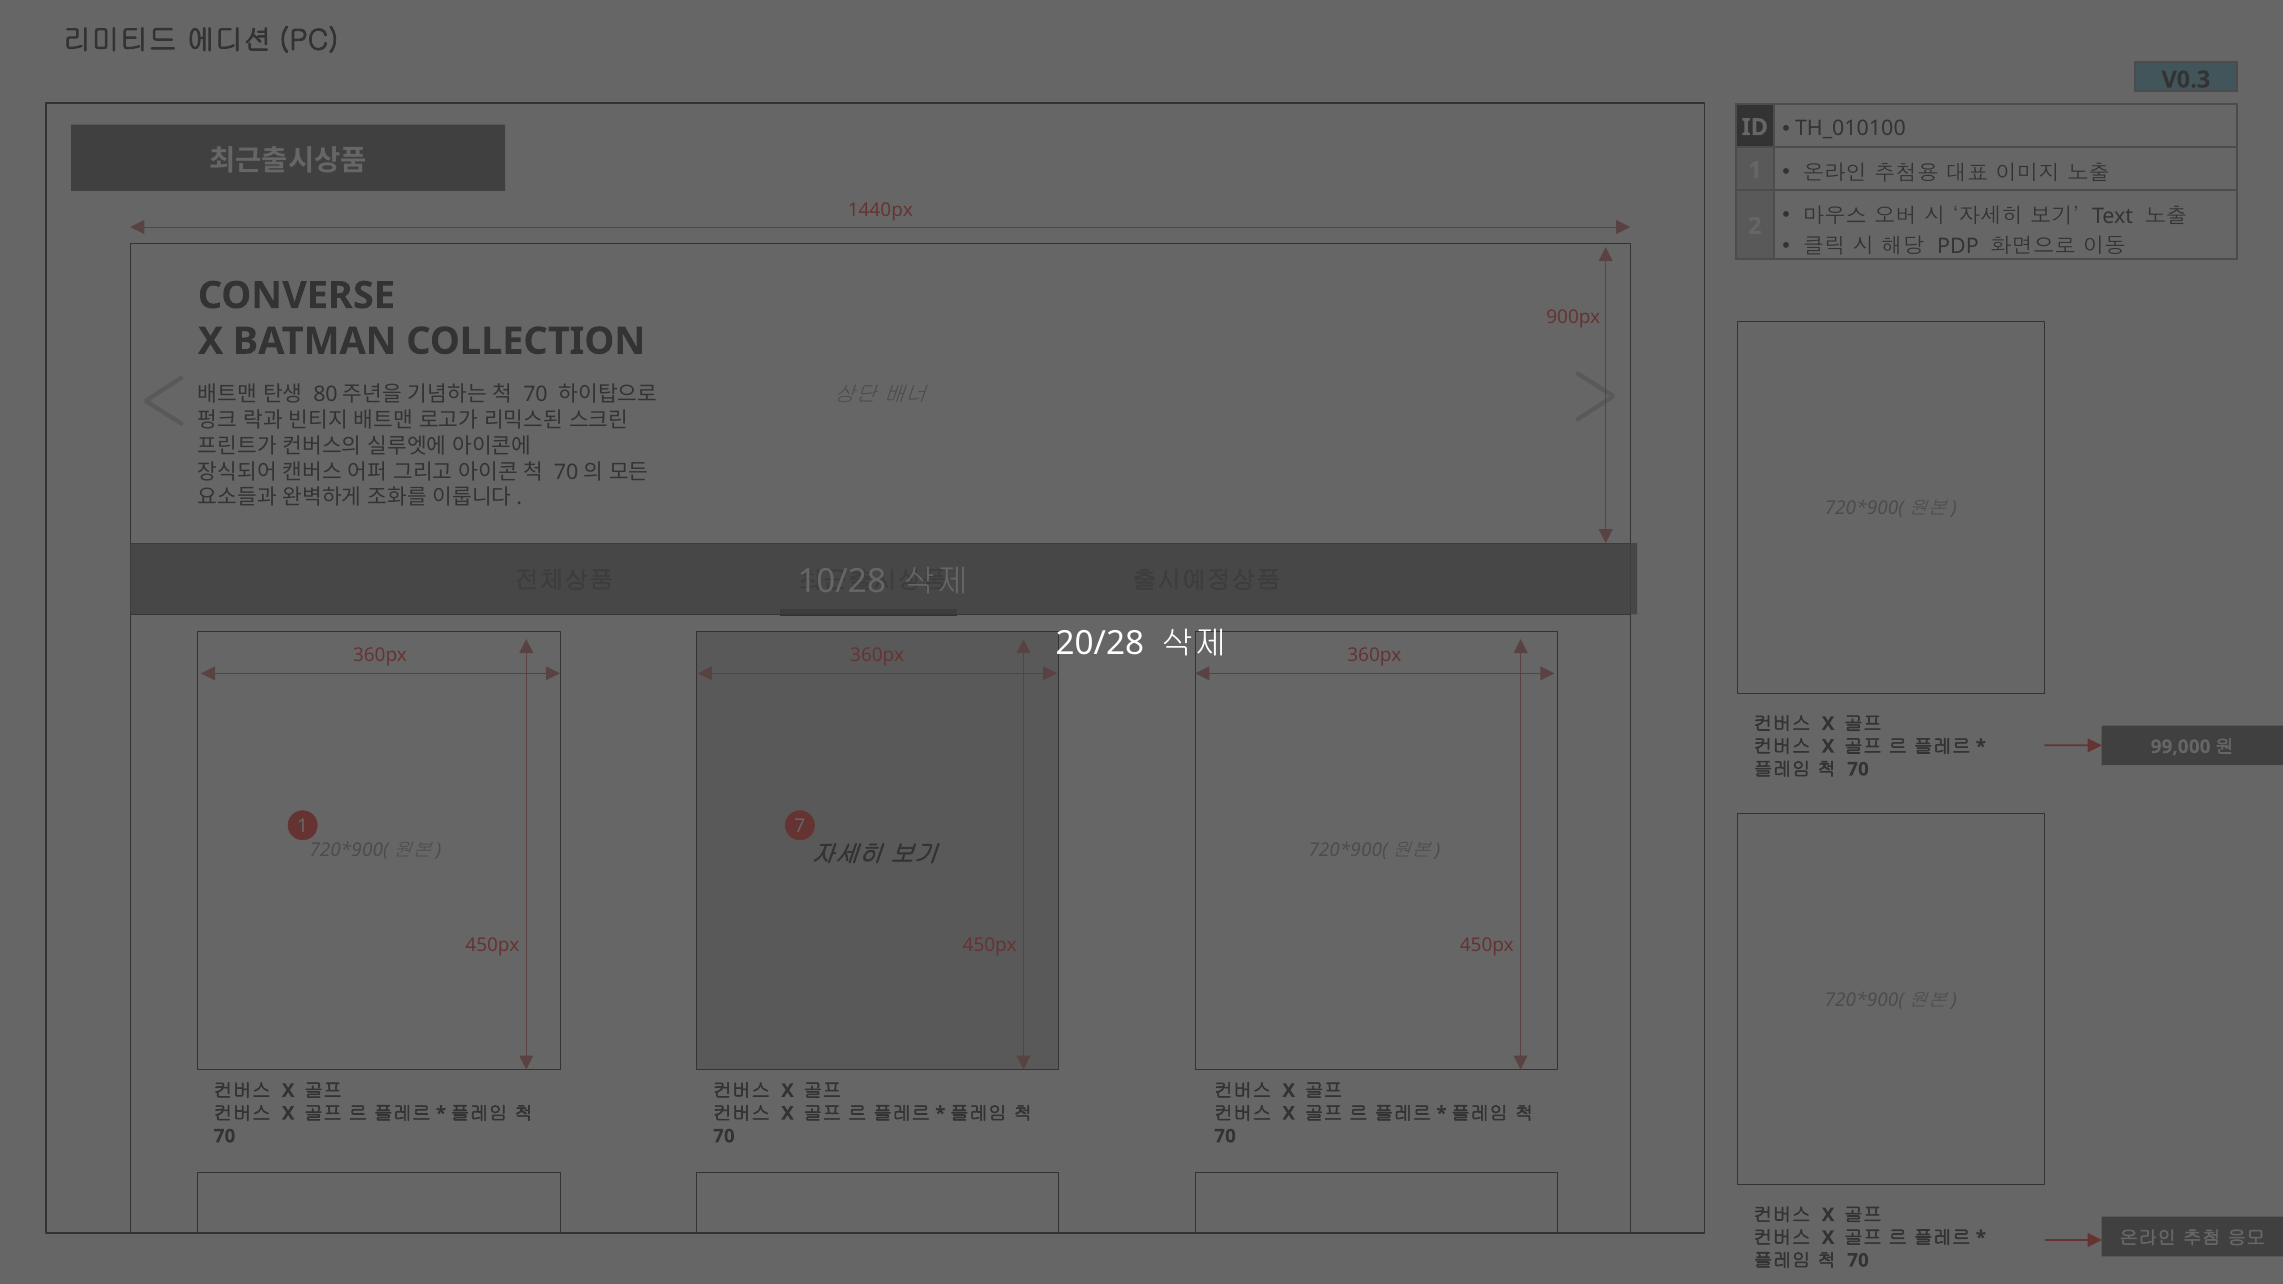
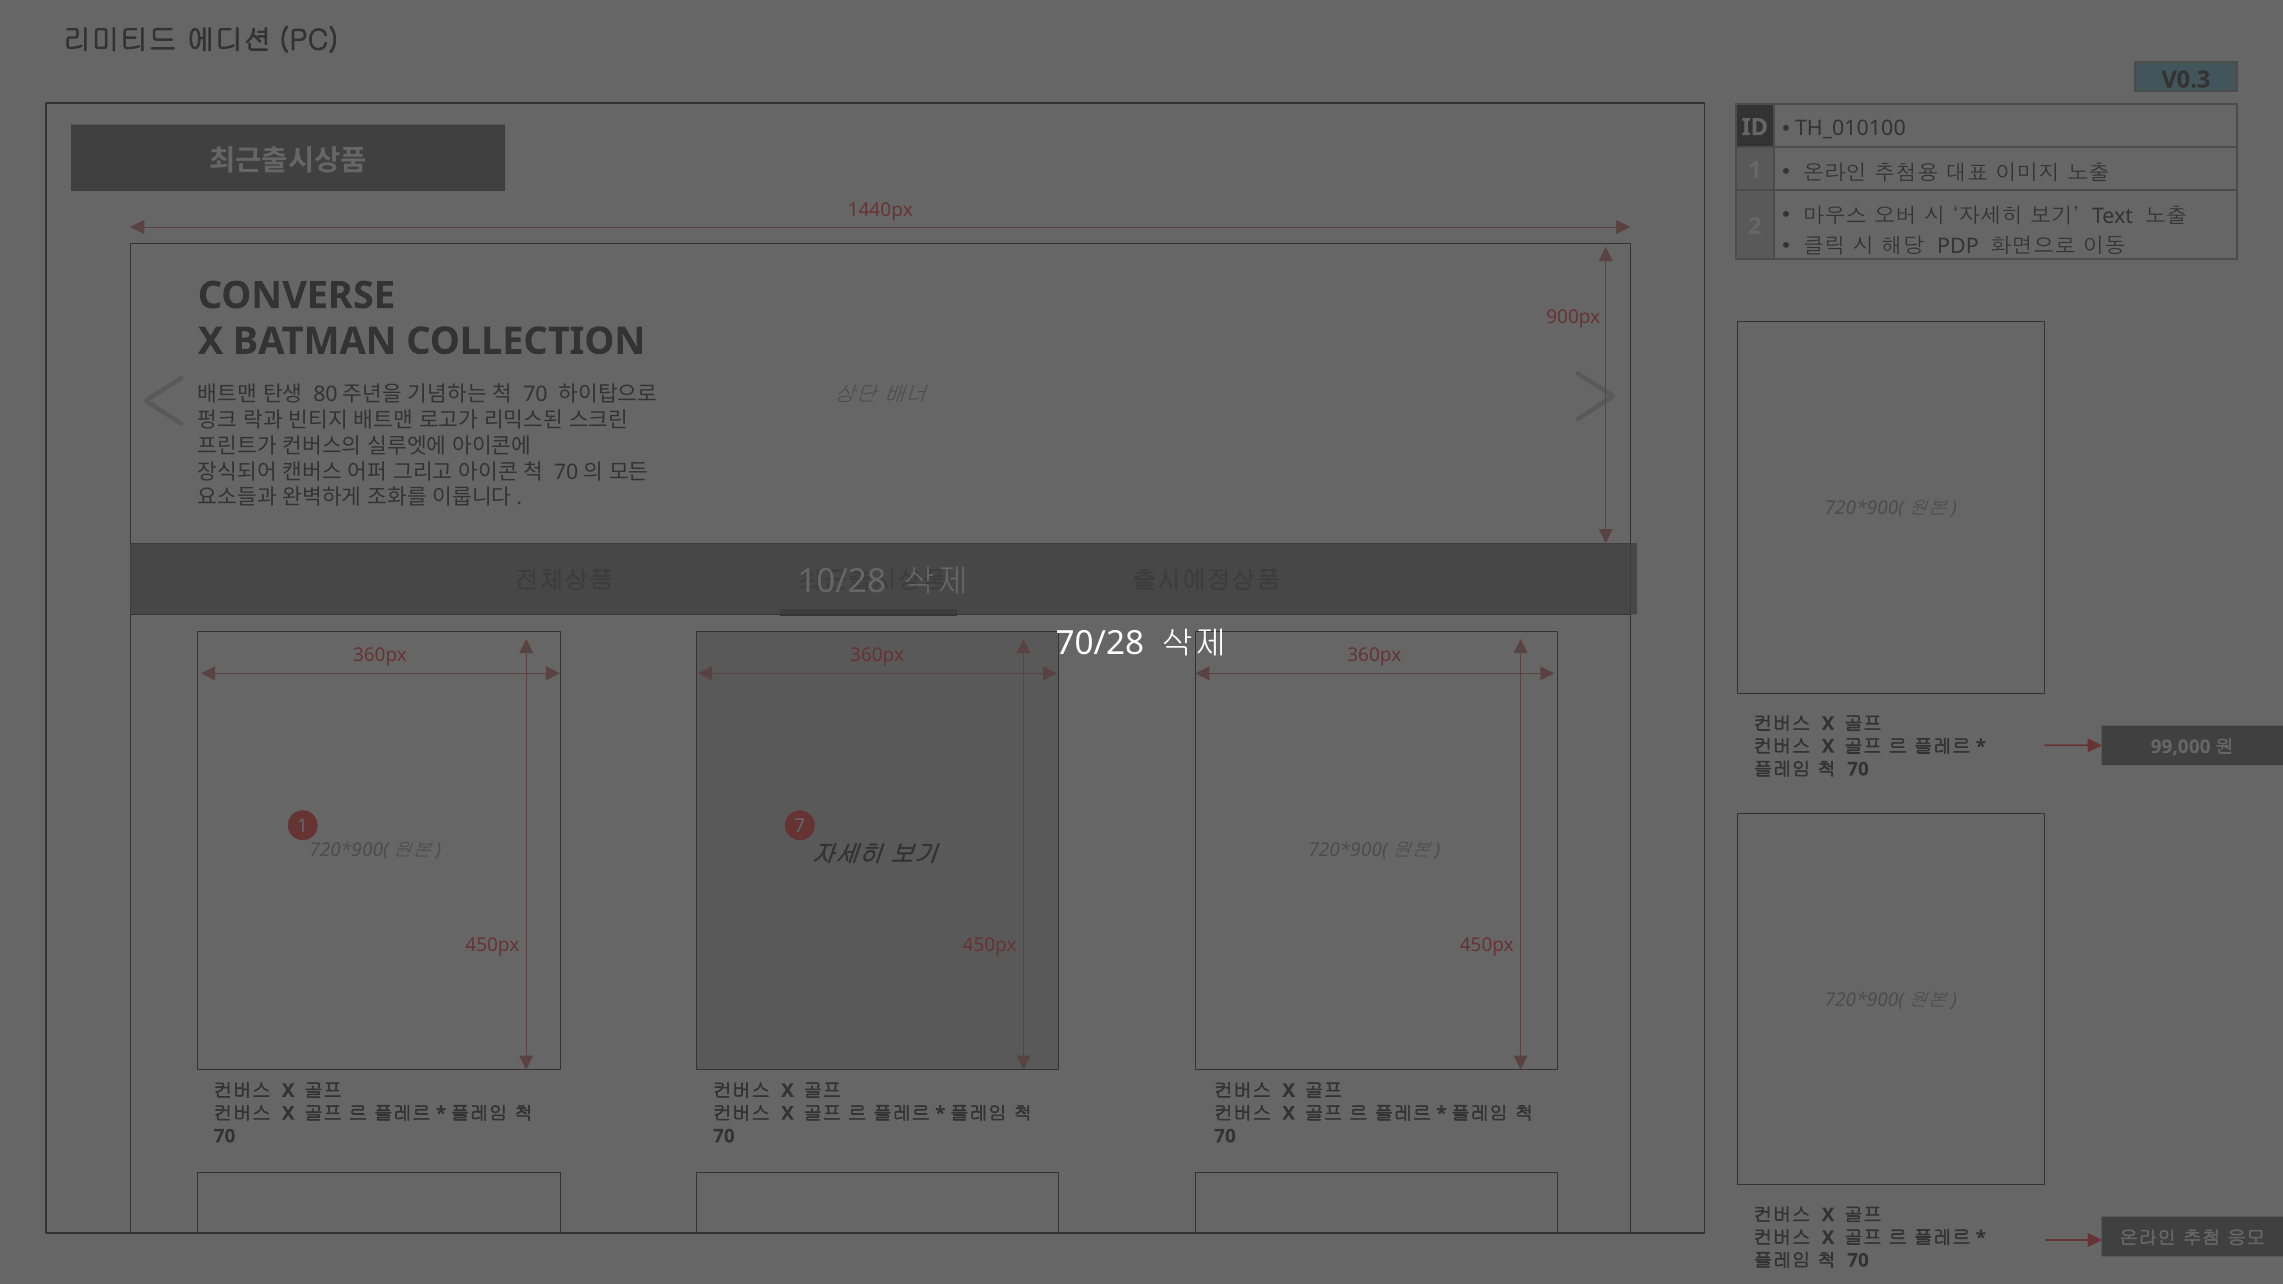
20/28: 20/28 -> 70/28
